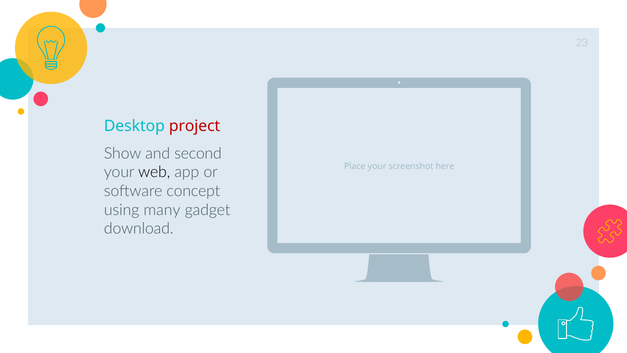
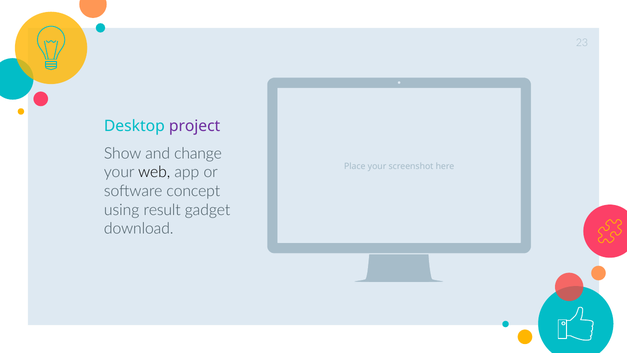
project colour: red -> purple
second: second -> change
many: many -> result
